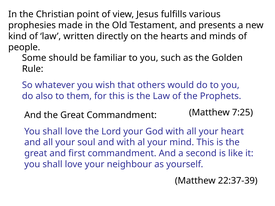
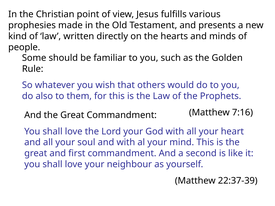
7:25: 7:25 -> 7:16
